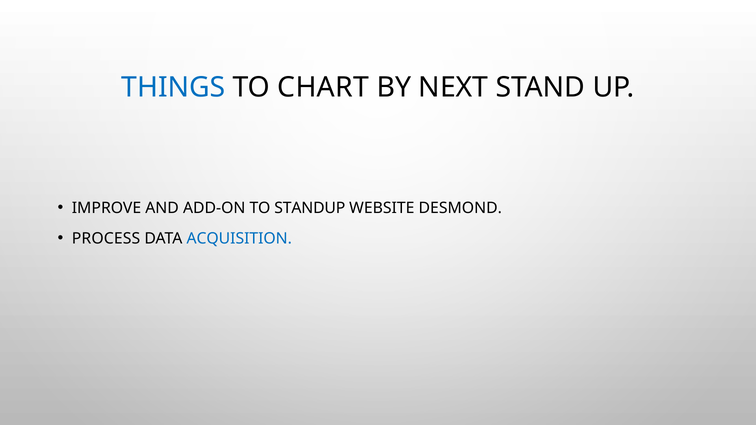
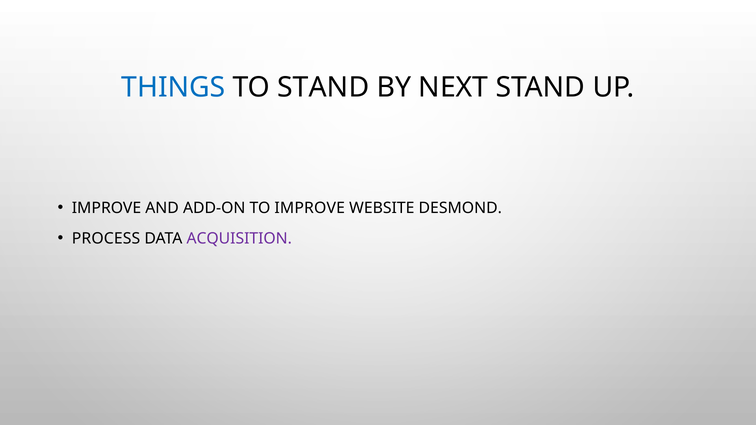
TO CHART: CHART -> STAND
TO STANDUP: STANDUP -> IMPROVE
ACQUISITION colour: blue -> purple
